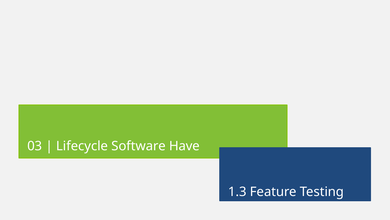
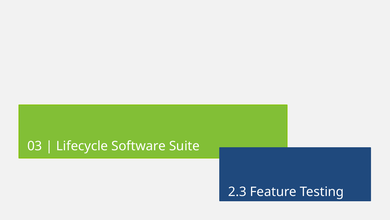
Have: Have -> Suite
1.3: 1.3 -> 2.3
